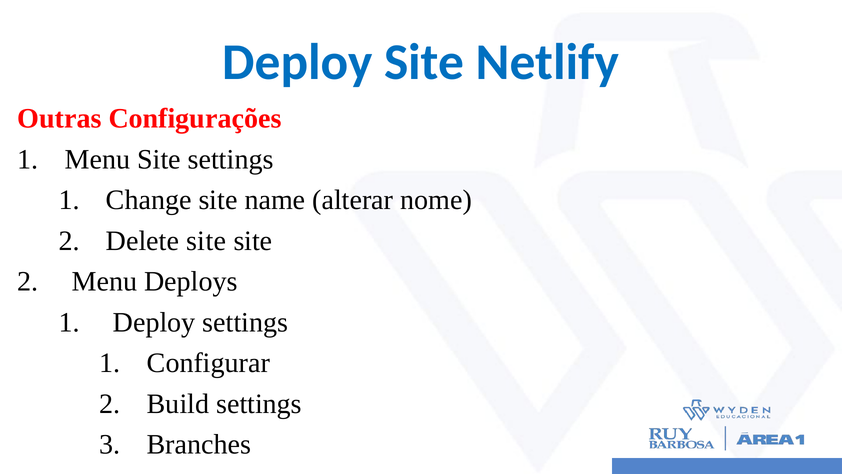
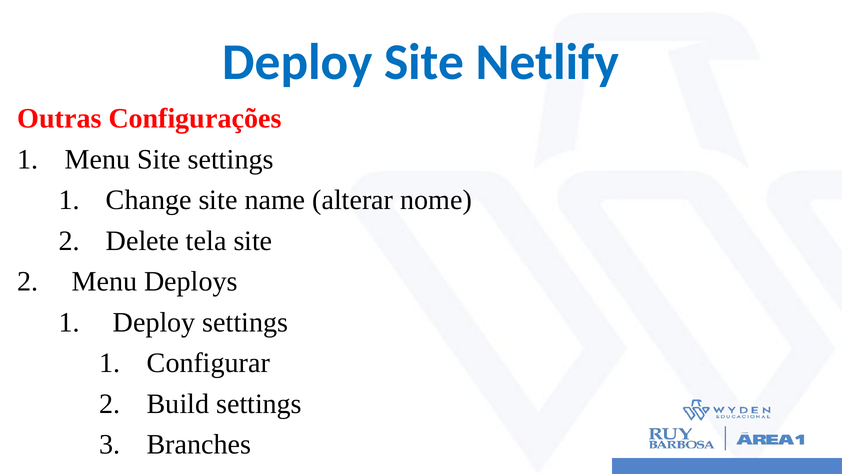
Delete site: site -> tela
